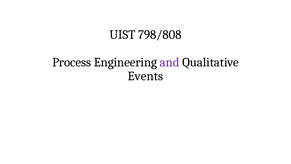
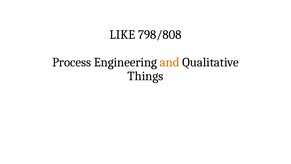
UIST: UIST -> LIKE
and colour: purple -> orange
Events: Events -> Things
